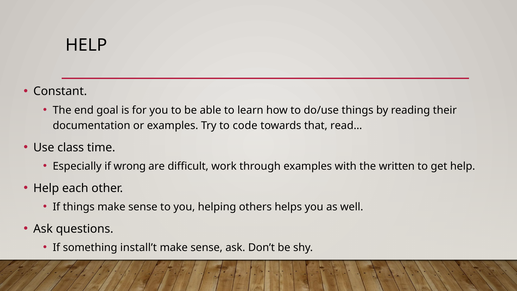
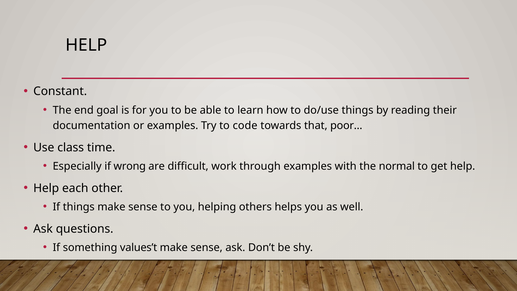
read…: read… -> poor…
written: written -> normal
install’t: install’t -> values’t
